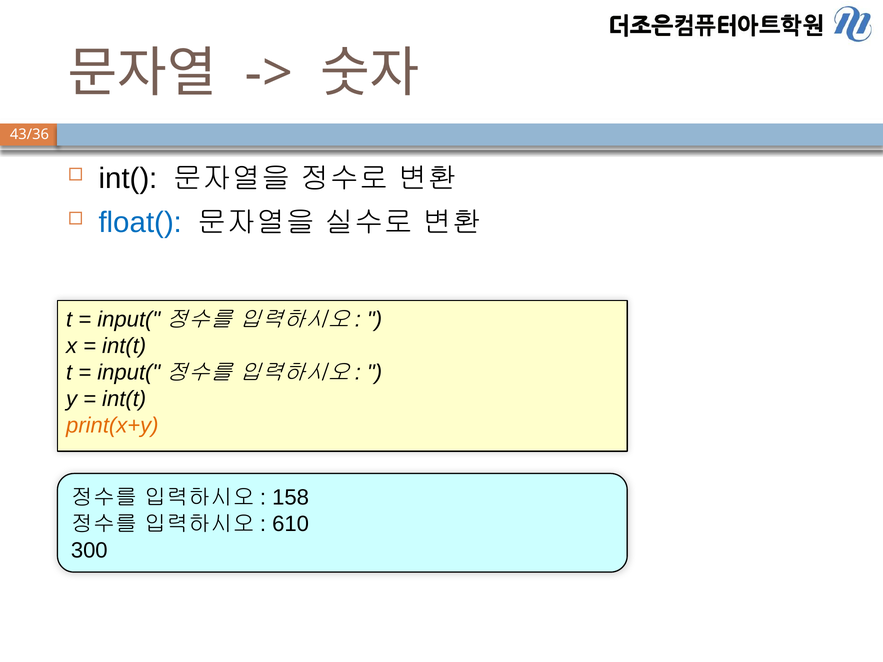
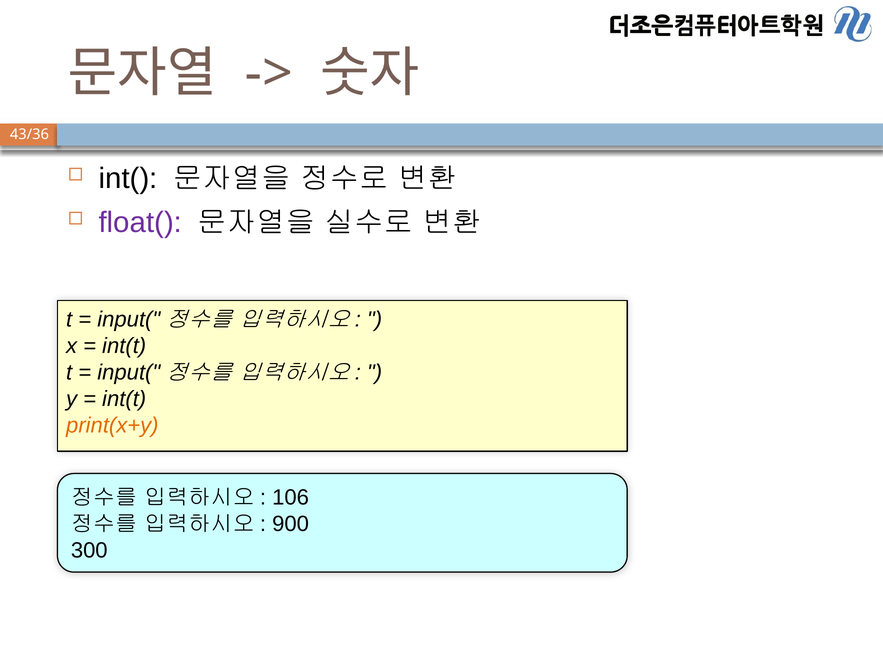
float( colour: blue -> purple
158: 158 -> 106
610: 610 -> 900
